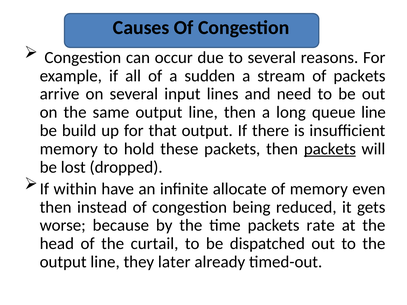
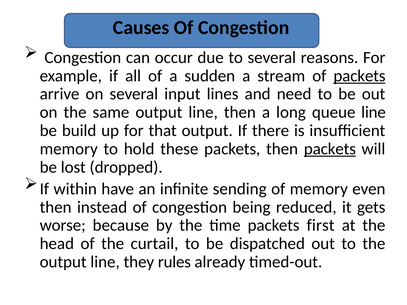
packets at (359, 76) underline: none -> present
allocate: allocate -> sending
rate: rate -> first
later: later -> rules
